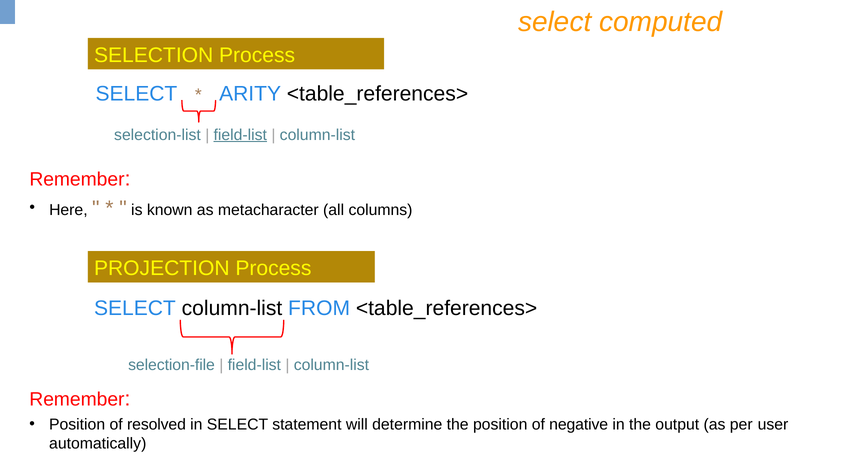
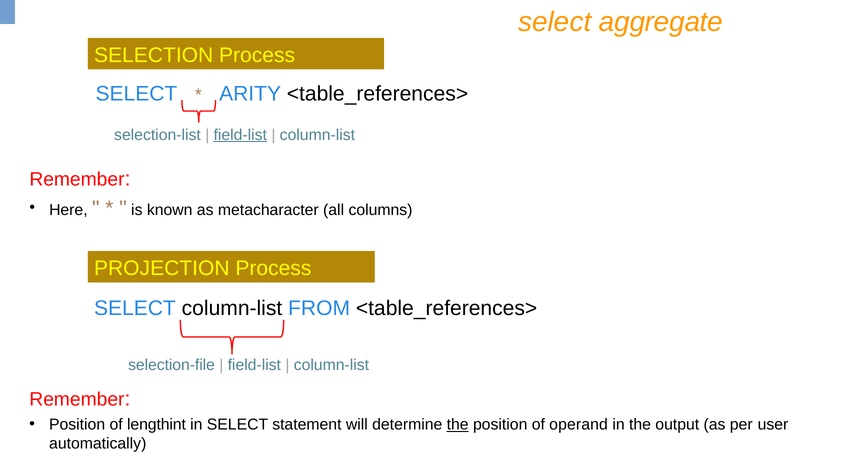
computed: computed -> aggregate
resolved: resolved -> lengthint
the at (458, 424) underline: none -> present
negative: negative -> operand
